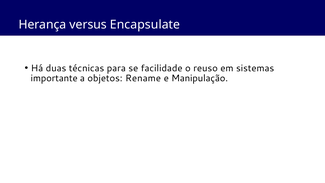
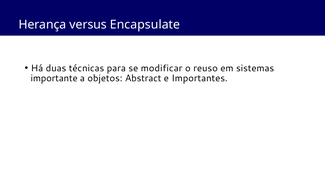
facilidade: facilidade -> modificar
Rename: Rename -> Abstract
Manipulação: Manipulação -> Importantes
